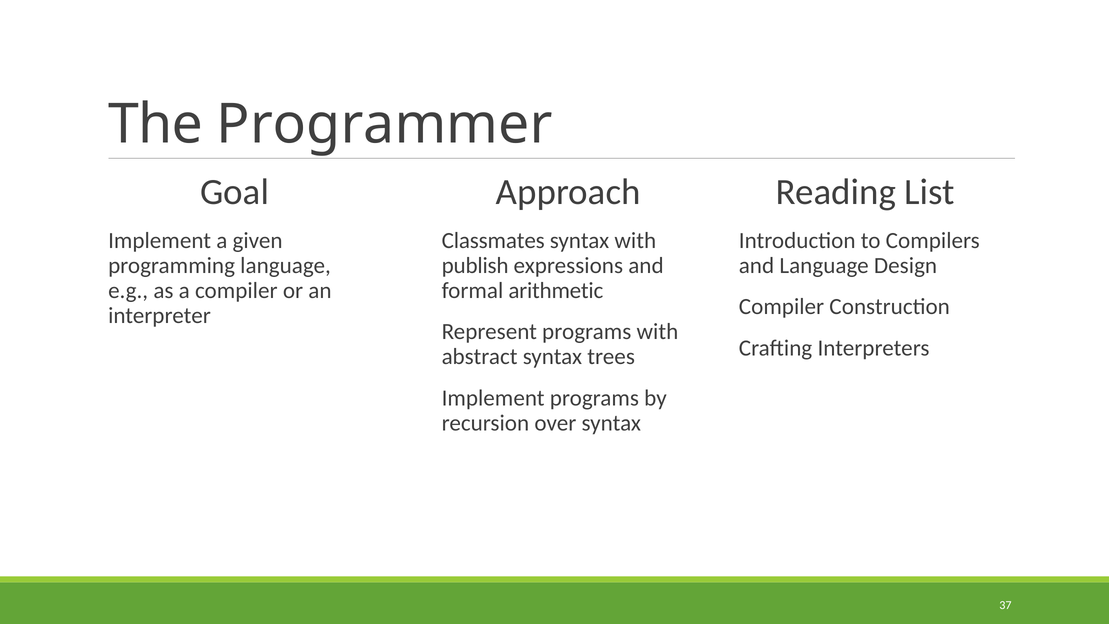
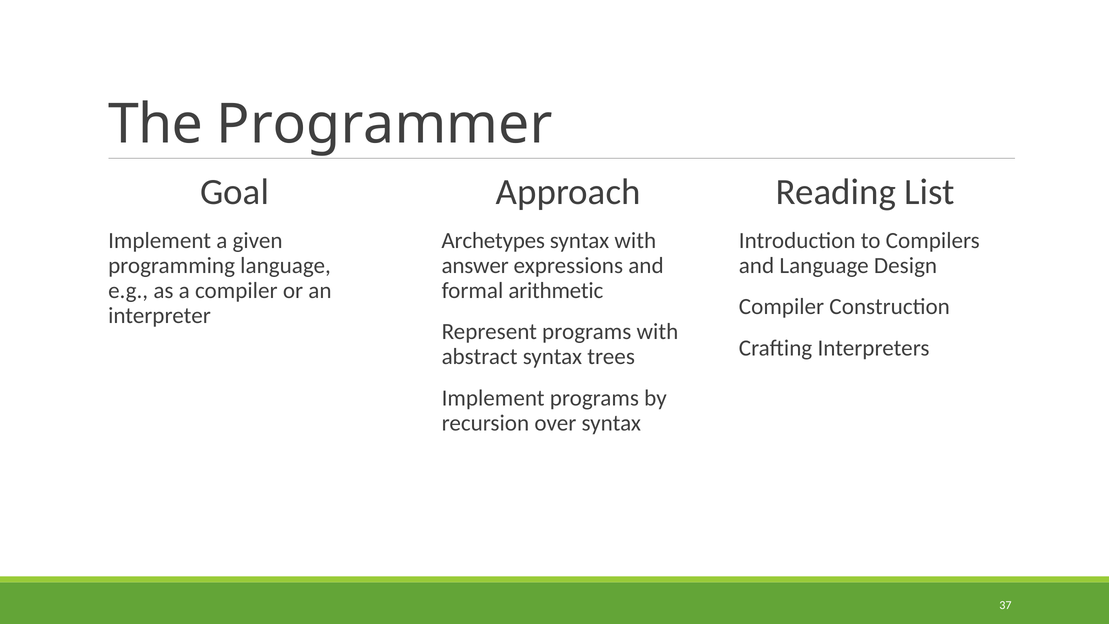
Classmates: Classmates -> Archetypes
publish: publish -> answer
